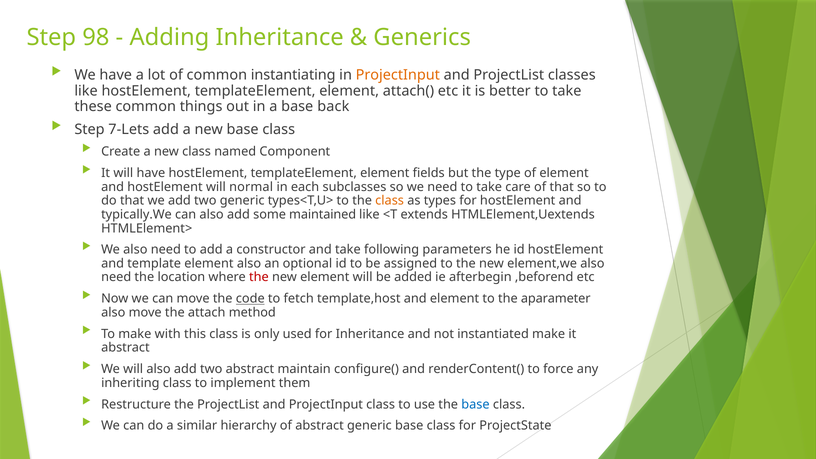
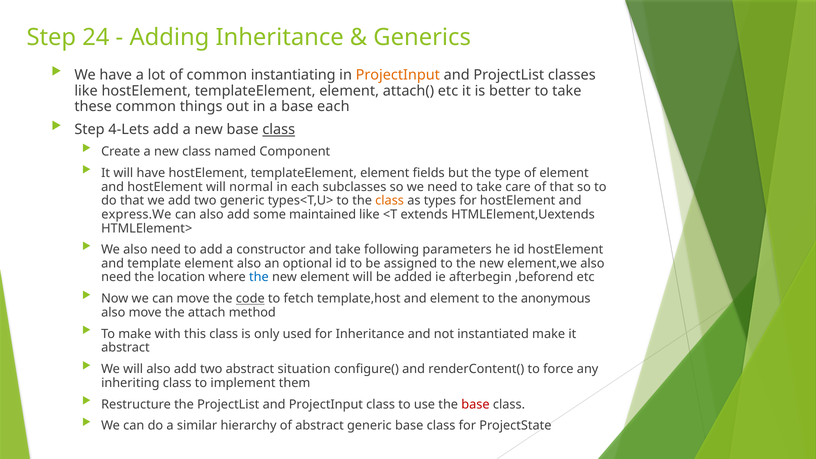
98: 98 -> 24
base back: back -> each
7-Lets: 7-Lets -> 4-Lets
class at (279, 130) underline: none -> present
typically.We: typically.We -> express.We
the at (259, 277) colour: red -> blue
aparameter: aparameter -> anonymous
maintain: maintain -> situation
base at (475, 404) colour: blue -> red
